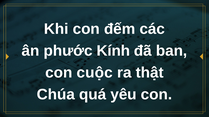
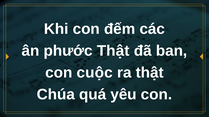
phước Kính: Kính -> Thật
